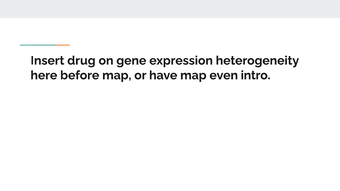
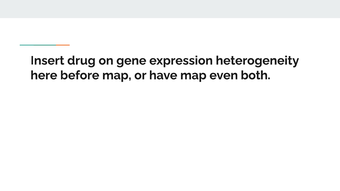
intro: intro -> both
